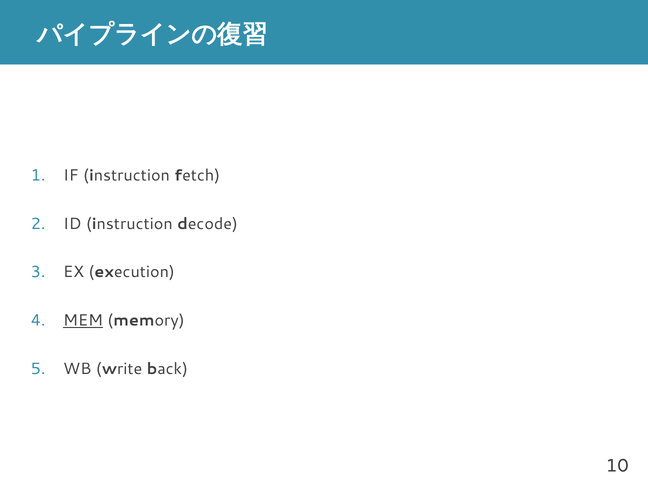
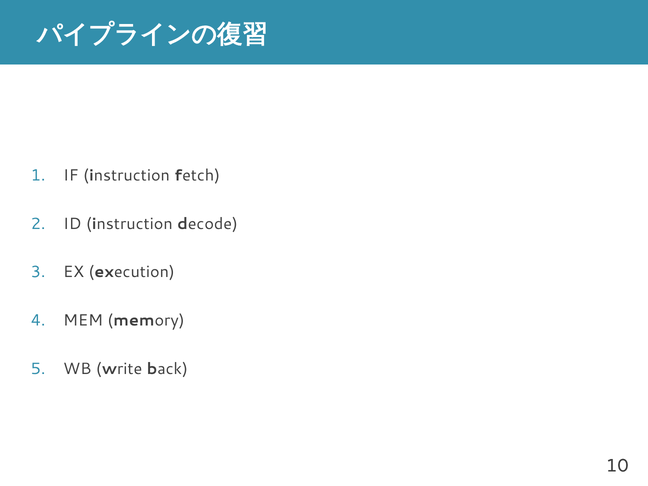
MEM underline: present -> none
